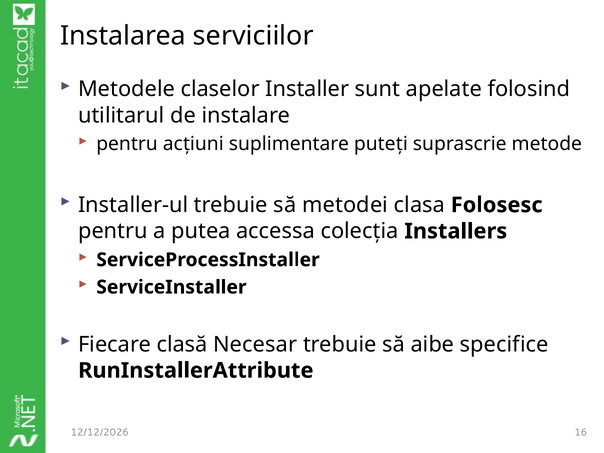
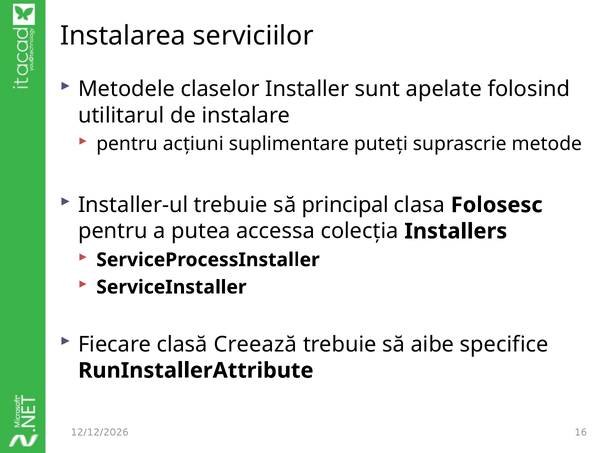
metodei: metodei -> principal
Necesar: Necesar -> Creează
